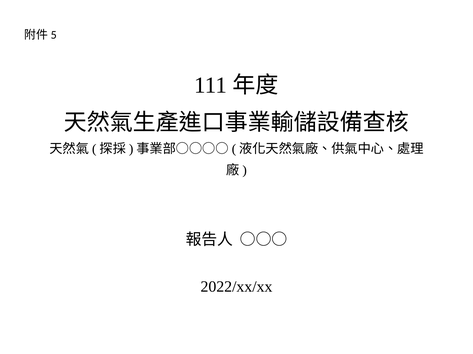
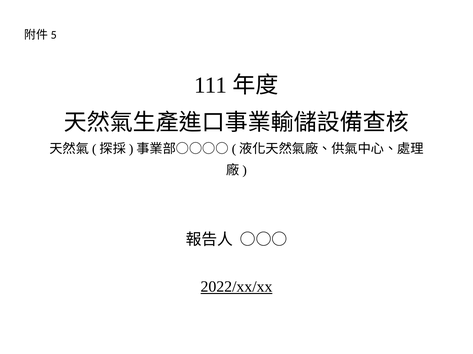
2022/xx/xx underline: none -> present
